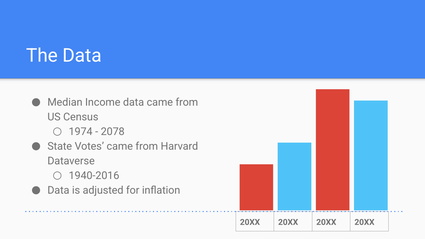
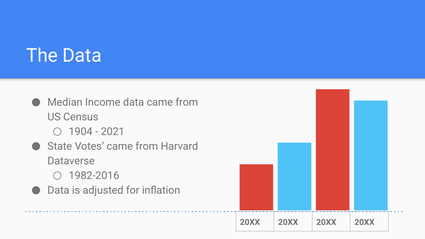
1974: 1974 -> 1904
2078: 2078 -> 2021
1940-2016: 1940-2016 -> 1982-2016
